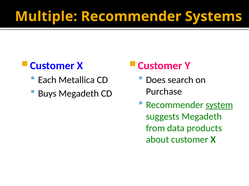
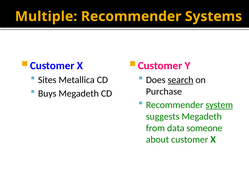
Each: Each -> Sites
search underline: none -> present
products: products -> someone
